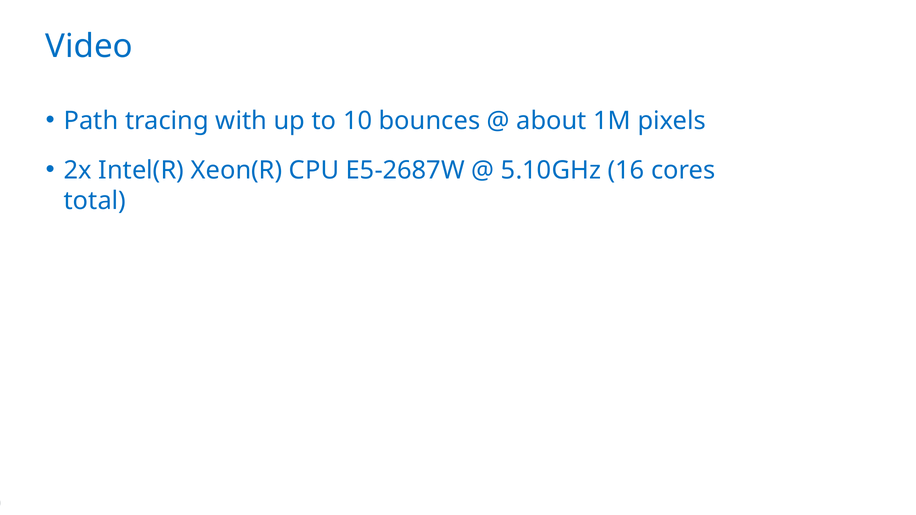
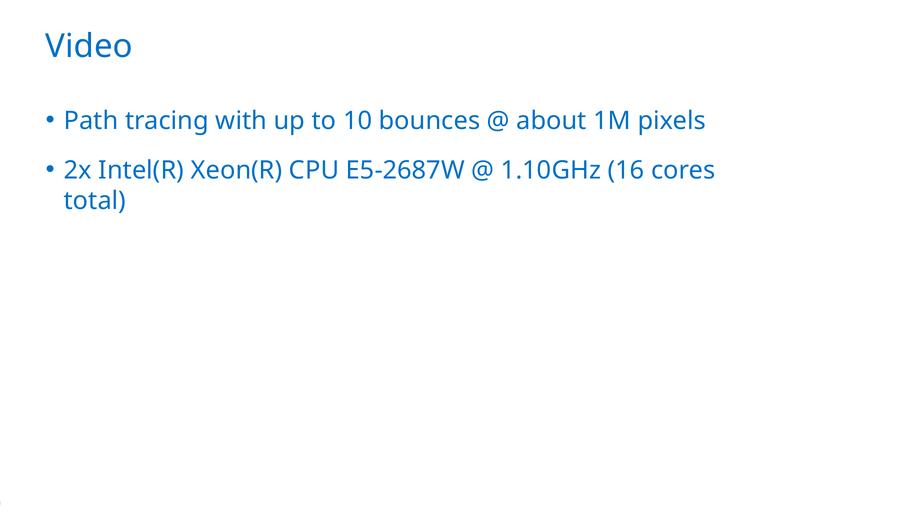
5.10GHz: 5.10GHz -> 1.10GHz
